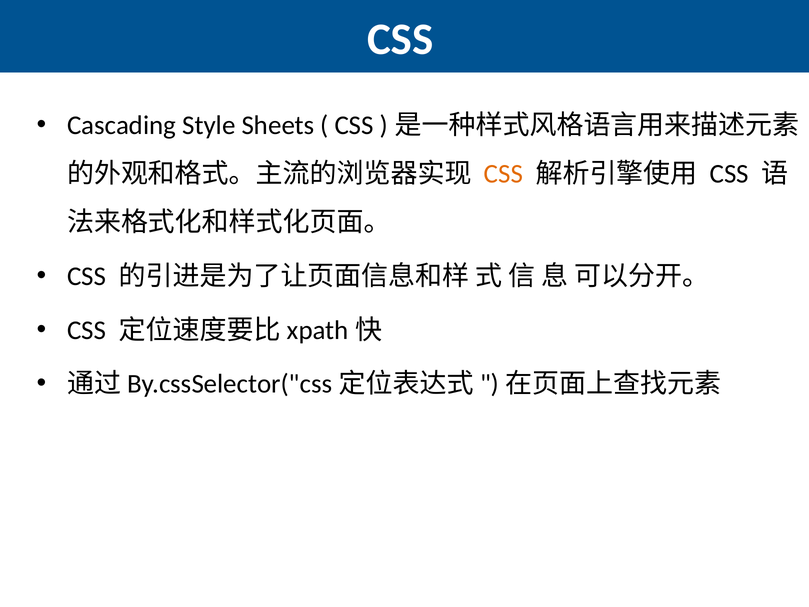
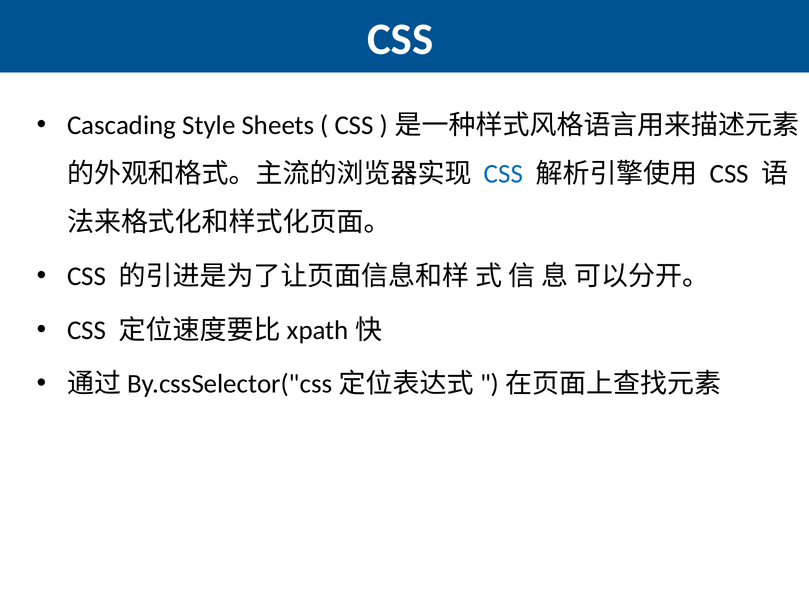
CSS at (504, 174) colour: orange -> blue
